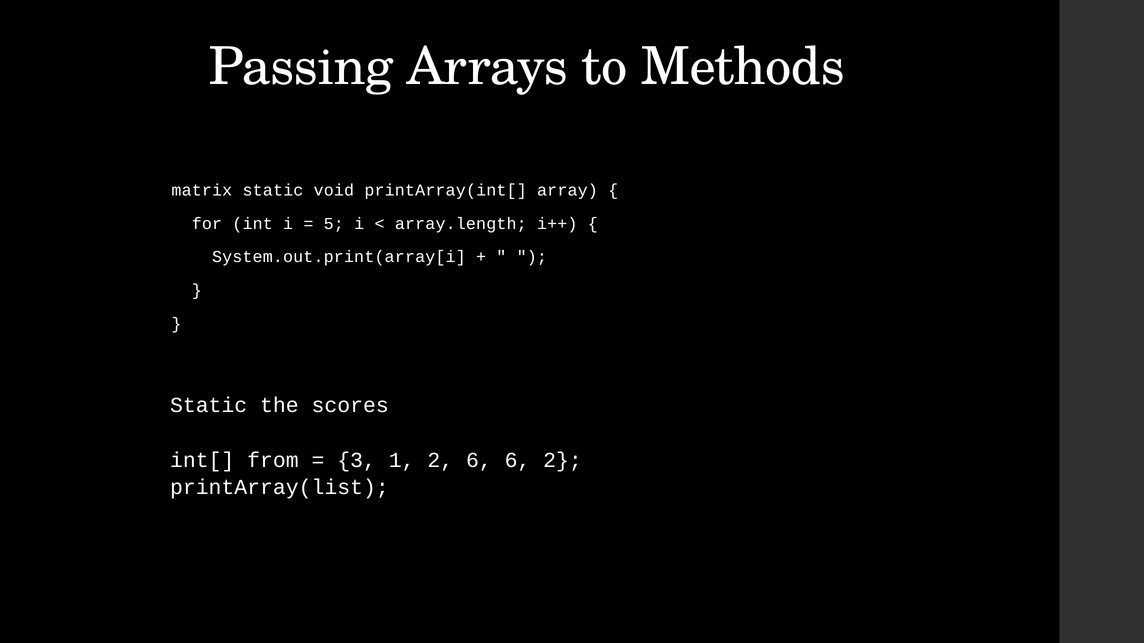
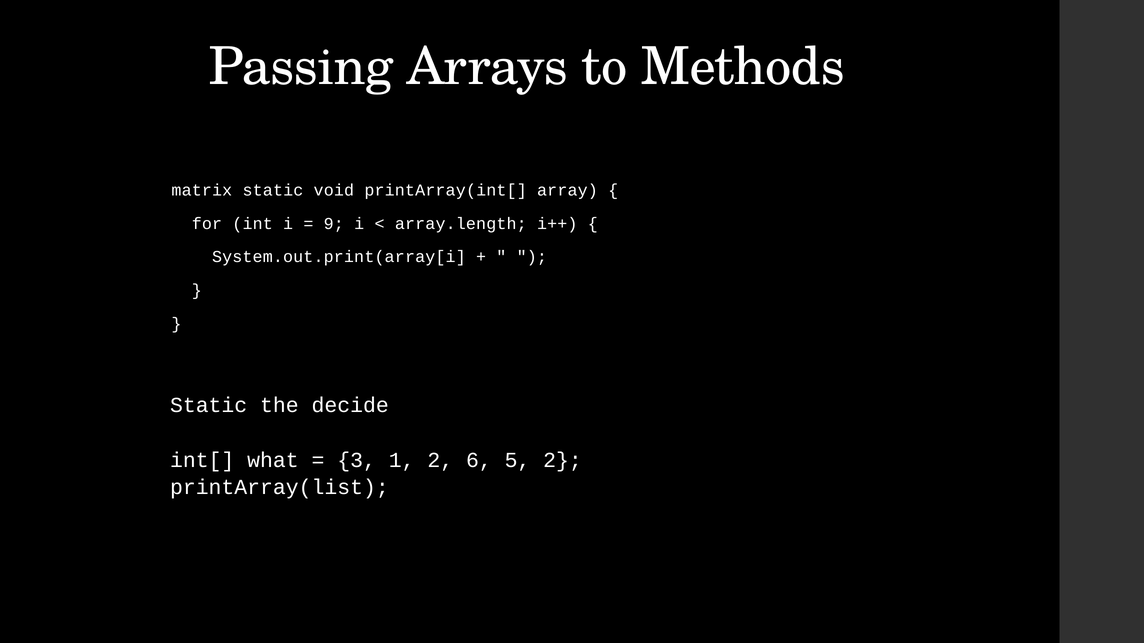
5: 5 -> 9
scores: scores -> decide
from: from -> what
6 6: 6 -> 5
